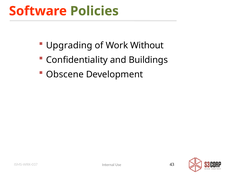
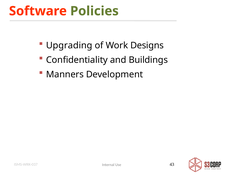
Without: Without -> Designs
Obscene: Obscene -> Manners
